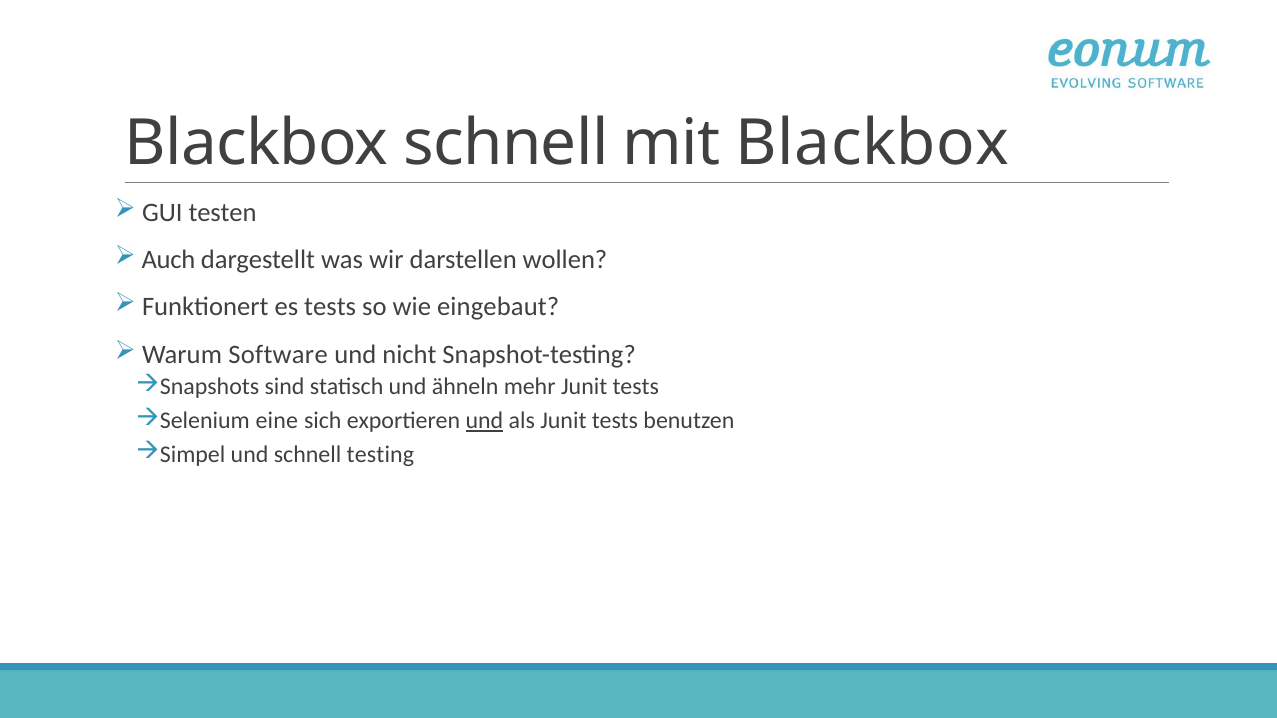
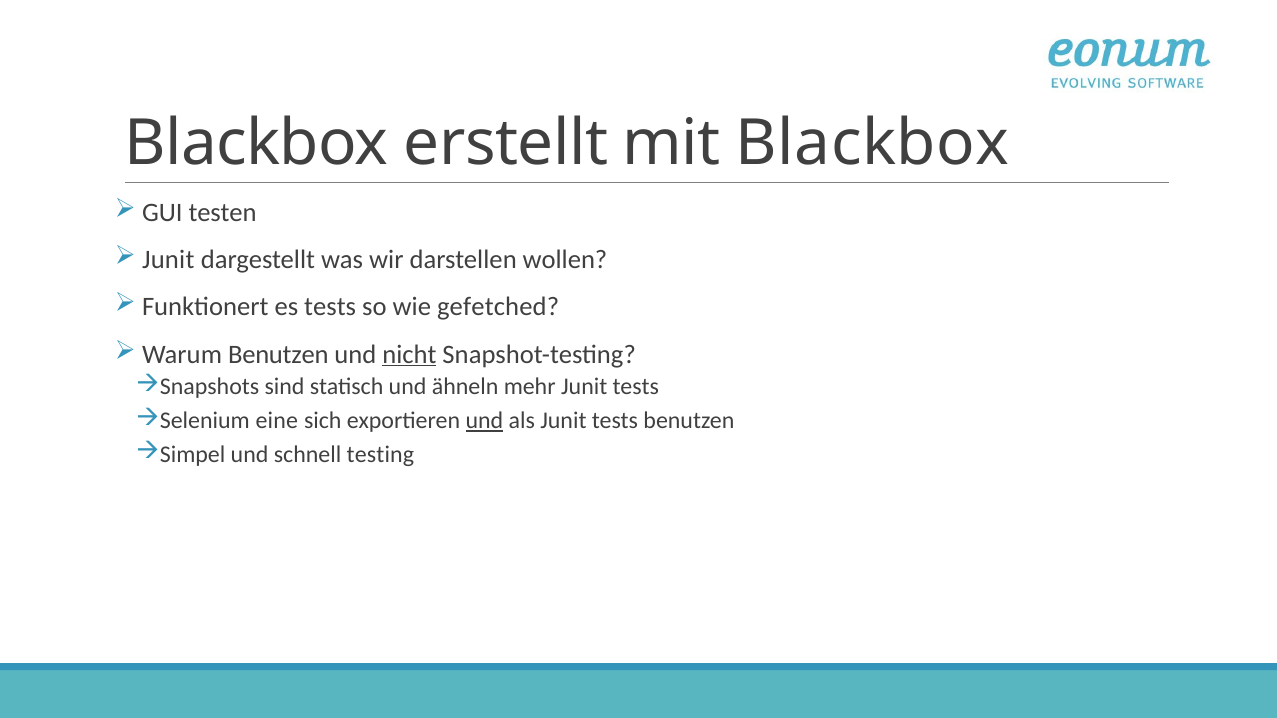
Blackbox schnell: schnell -> erstellt
Auch at (168, 260): Auch -> Junit
eingebaut: eingebaut -> gefetched
Warum Software: Software -> Benutzen
nicht underline: none -> present
